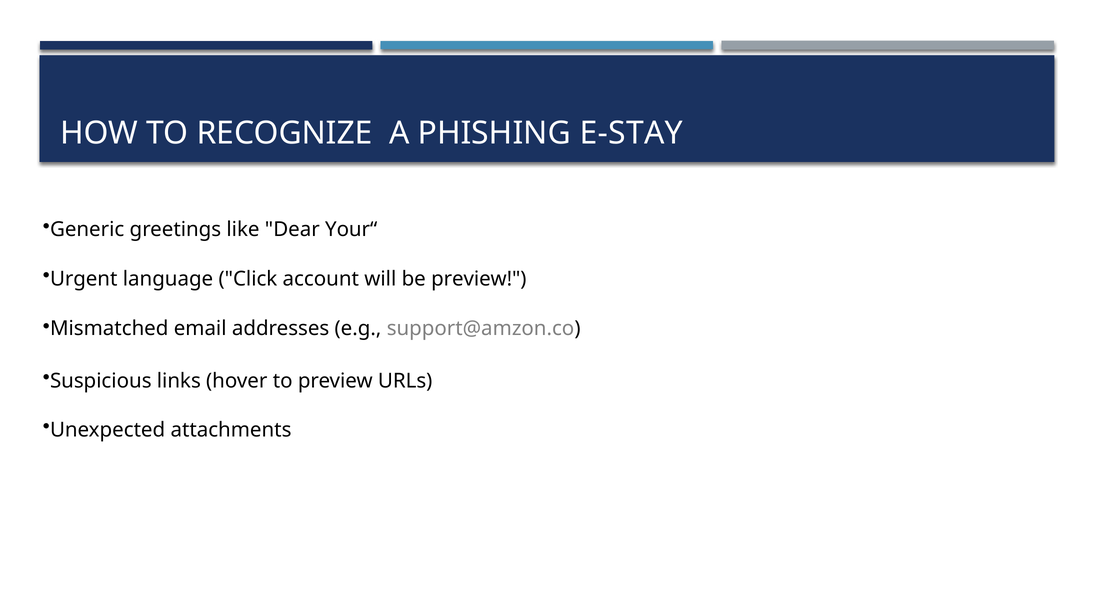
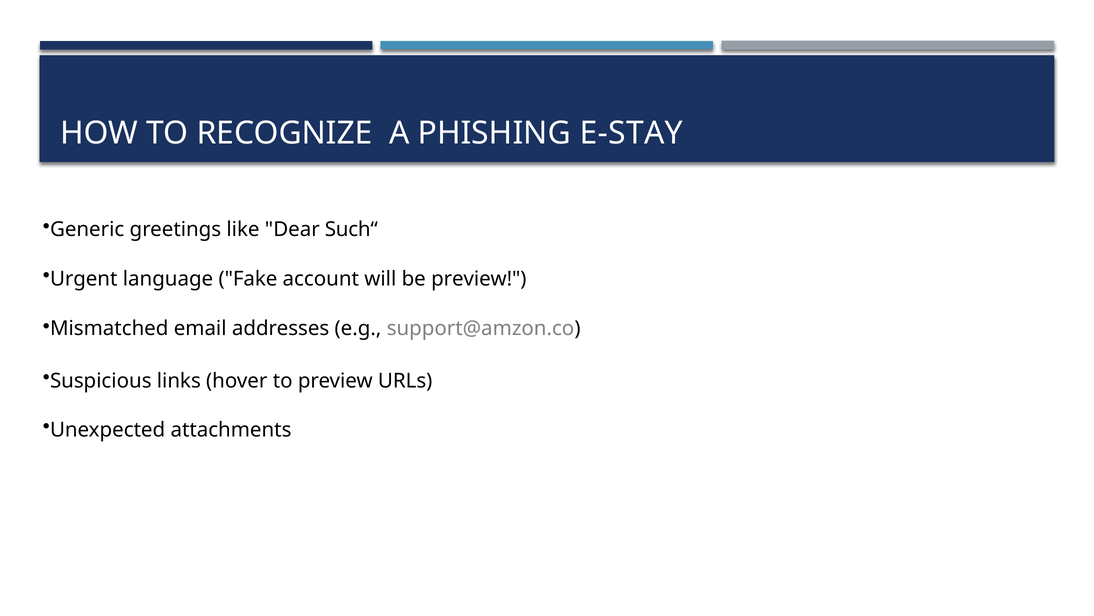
Your“: Your“ -> Such“
Click: Click -> Fake
